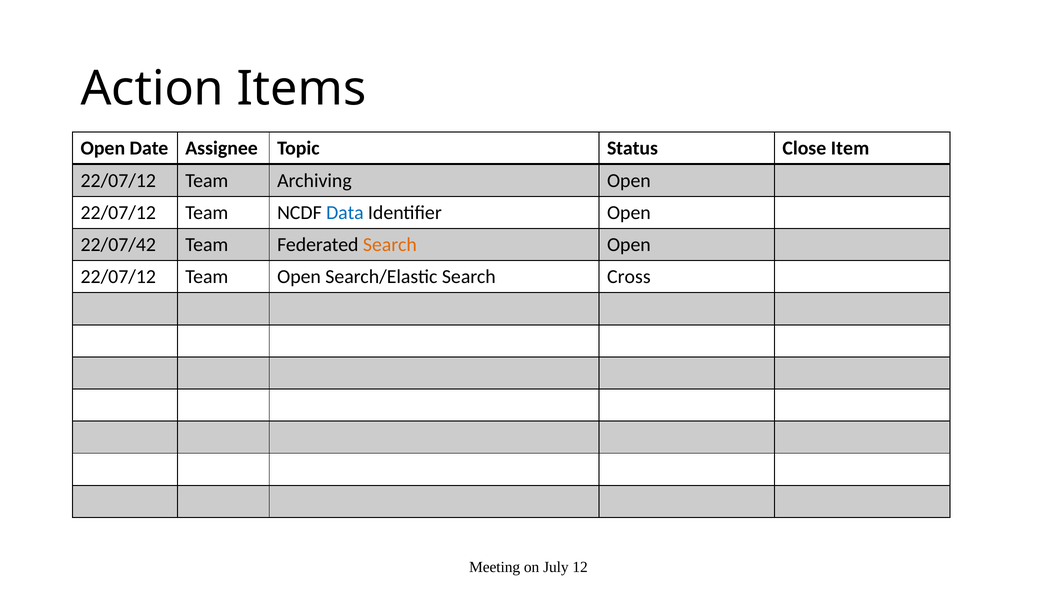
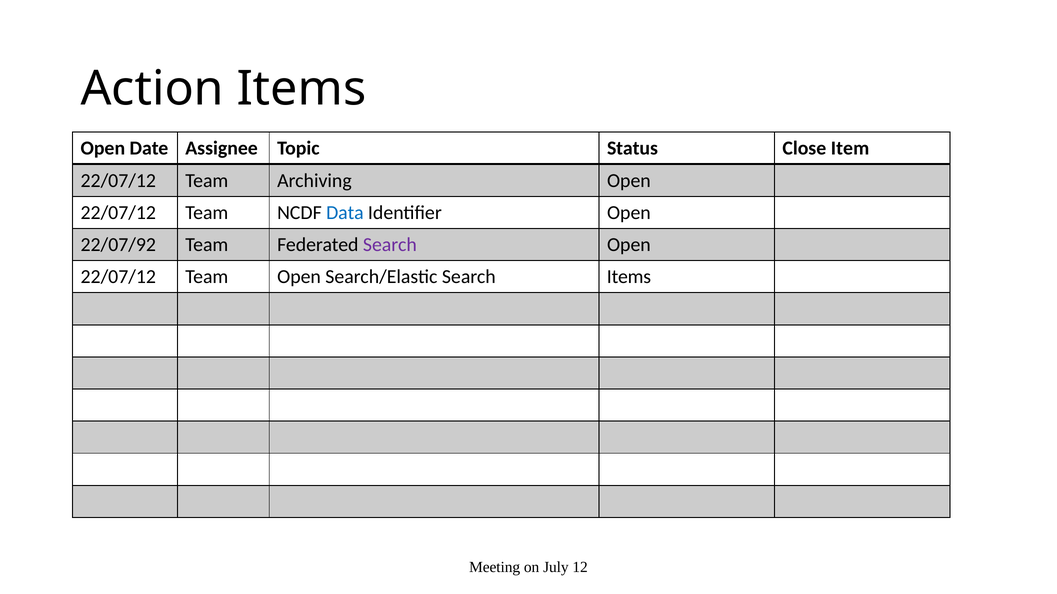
22/07/42: 22/07/42 -> 22/07/92
Search at (390, 245) colour: orange -> purple
Search Cross: Cross -> Items
